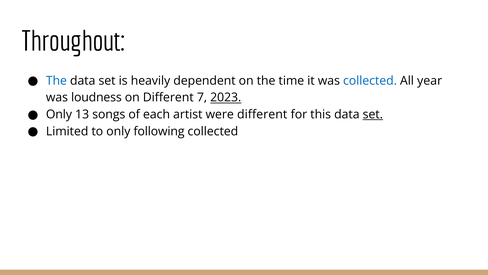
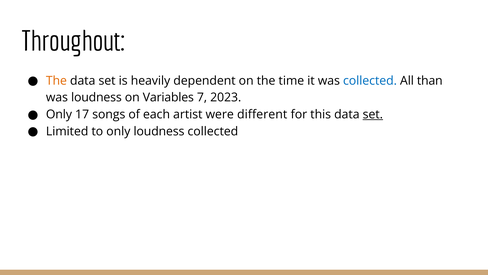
The at (56, 81) colour: blue -> orange
year: year -> than
on Different: Different -> Variables
2023 underline: present -> none
13: 13 -> 17
only following: following -> loudness
